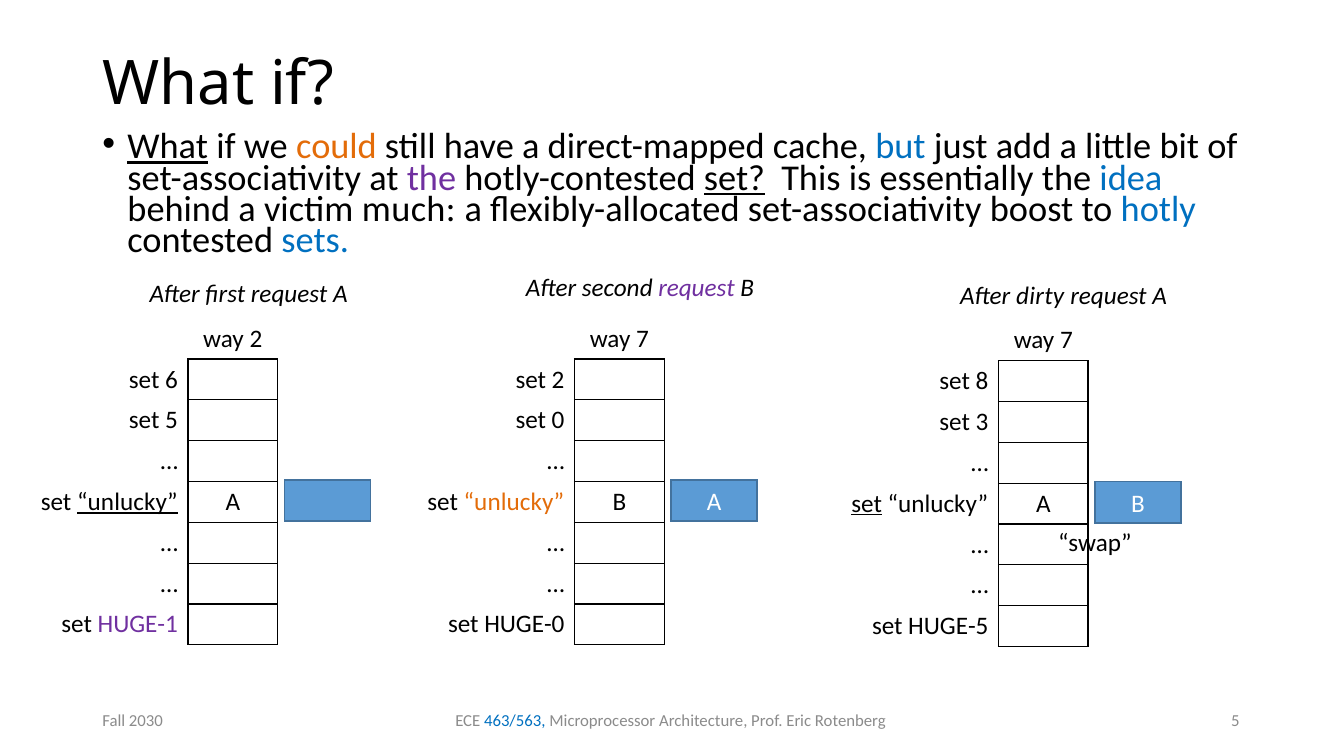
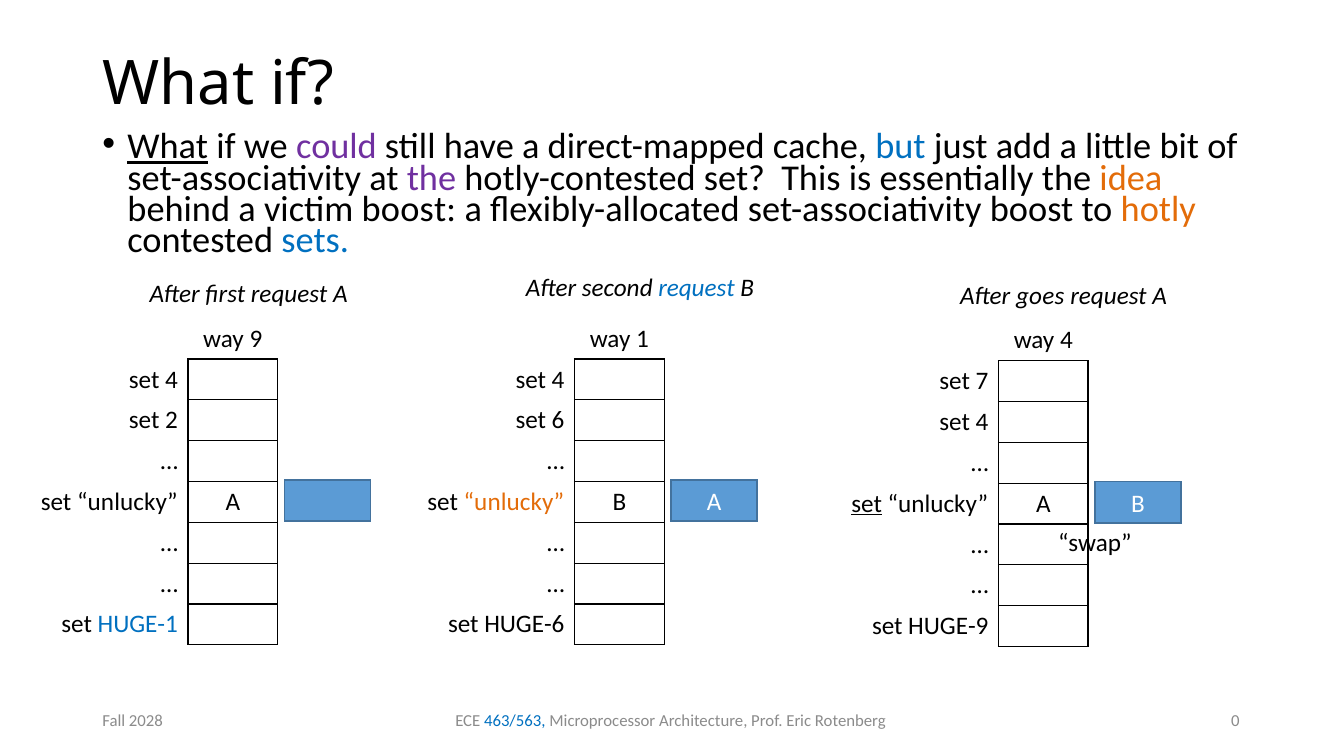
could colour: orange -> purple
set at (734, 178) underline: present -> none
idea colour: blue -> orange
victim much: much -> boost
hotly colour: blue -> orange
request at (697, 288) colour: purple -> blue
dirty: dirty -> goes
way 2: 2 -> 9
7 at (642, 339): 7 -> 1
7 at (1066, 341): 7 -> 4
6 at (171, 380): 6 -> 4
2 at (558, 380): 2 -> 4
8: 8 -> 7
set 5: 5 -> 2
0: 0 -> 6
3 at (982, 422): 3 -> 4
unlucky at (127, 502) underline: present -> none
HUGE-1 colour: purple -> blue
HUGE-0: HUGE-0 -> HUGE-6
HUGE-5: HUGE-5 -> HUGE-9
Rotenberg 5: 5 -> 0
2030: 2030 -> 2028
